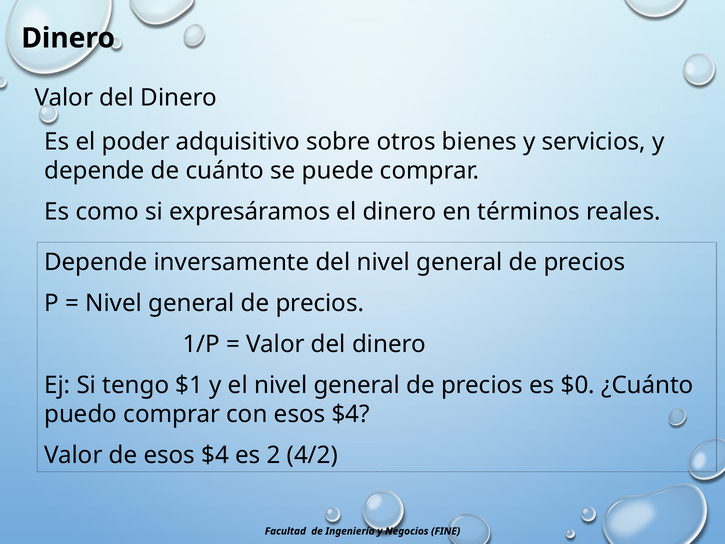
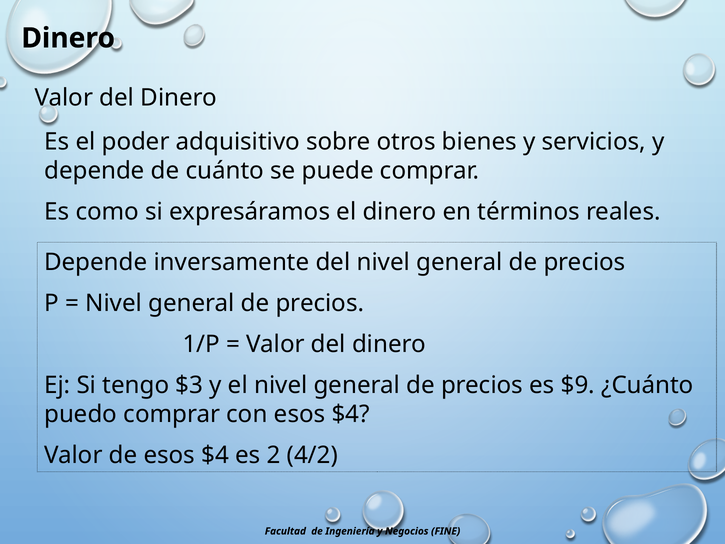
$1: $1 -> $3
$0: $0 -> $9
